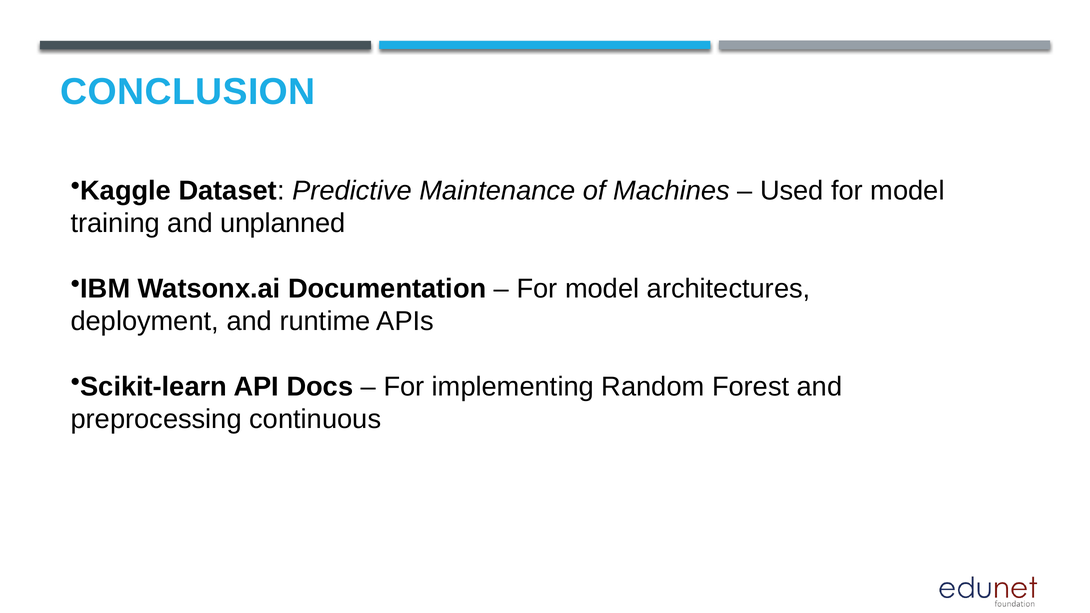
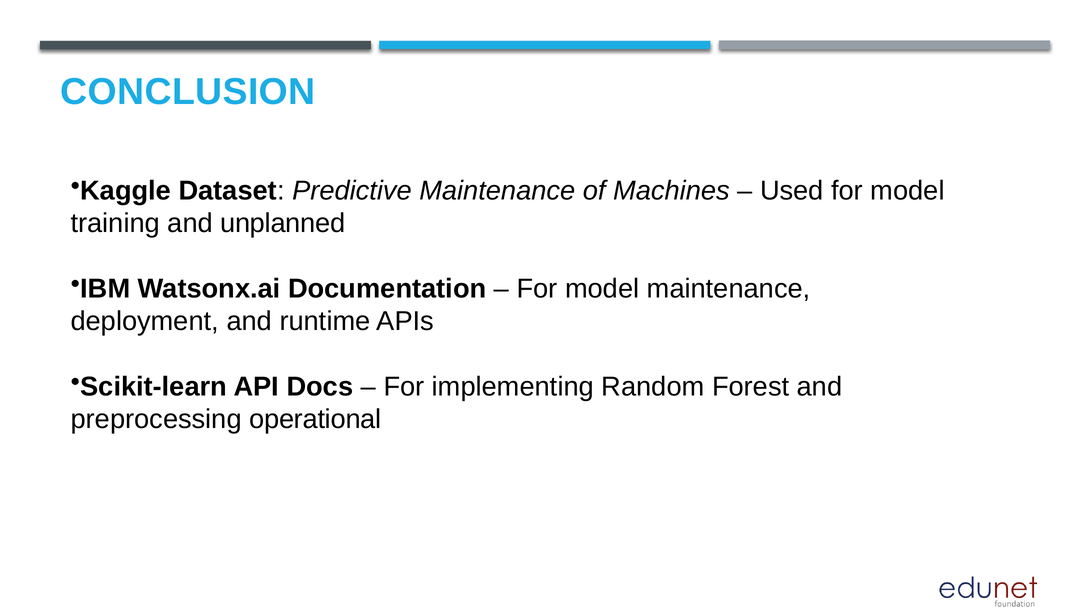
model architectures: architectures -> maintenance
continuous: continuous -> operational
